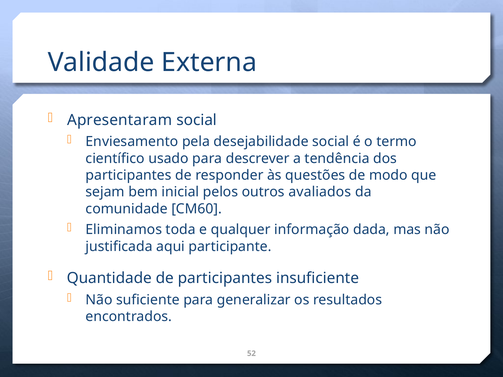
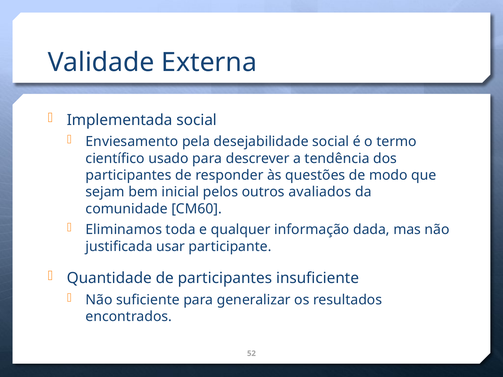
Apresentaram: Apresentaram -> Implementada
aqui: aqui -> usar
